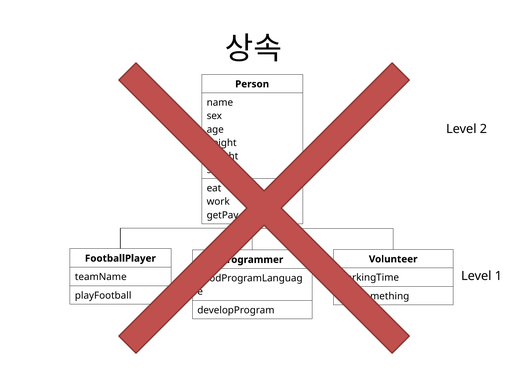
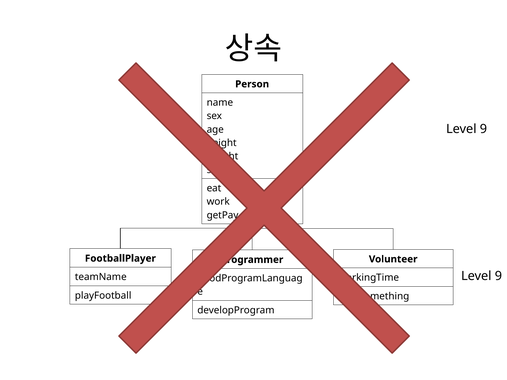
2 at (483, 129): 2 -> 9
1 at (498, 276): 1 -> 9
